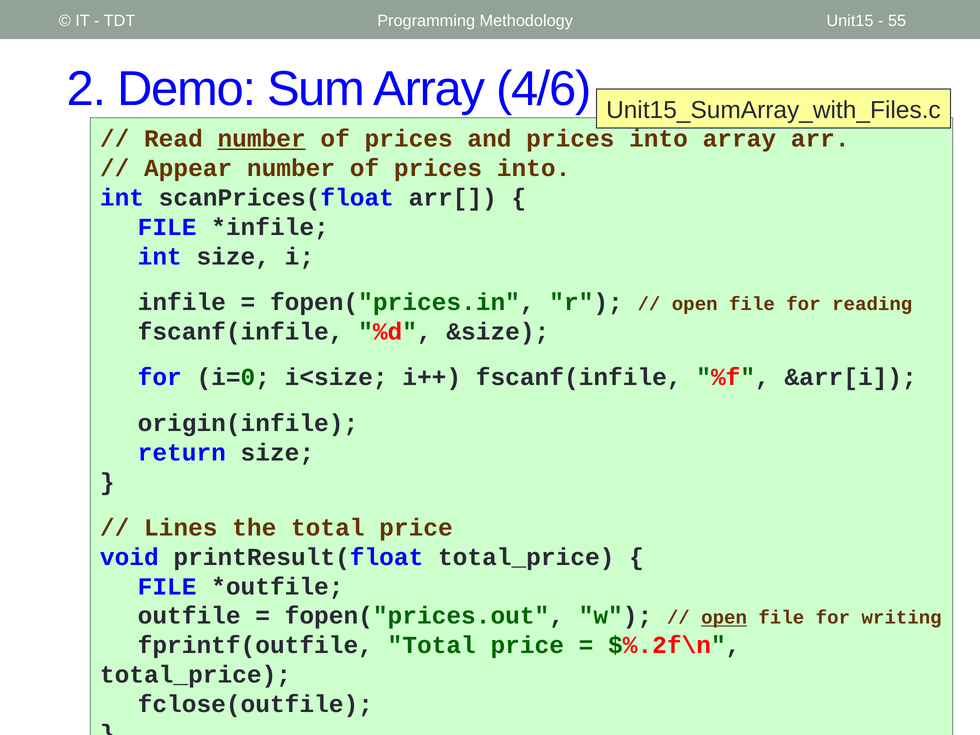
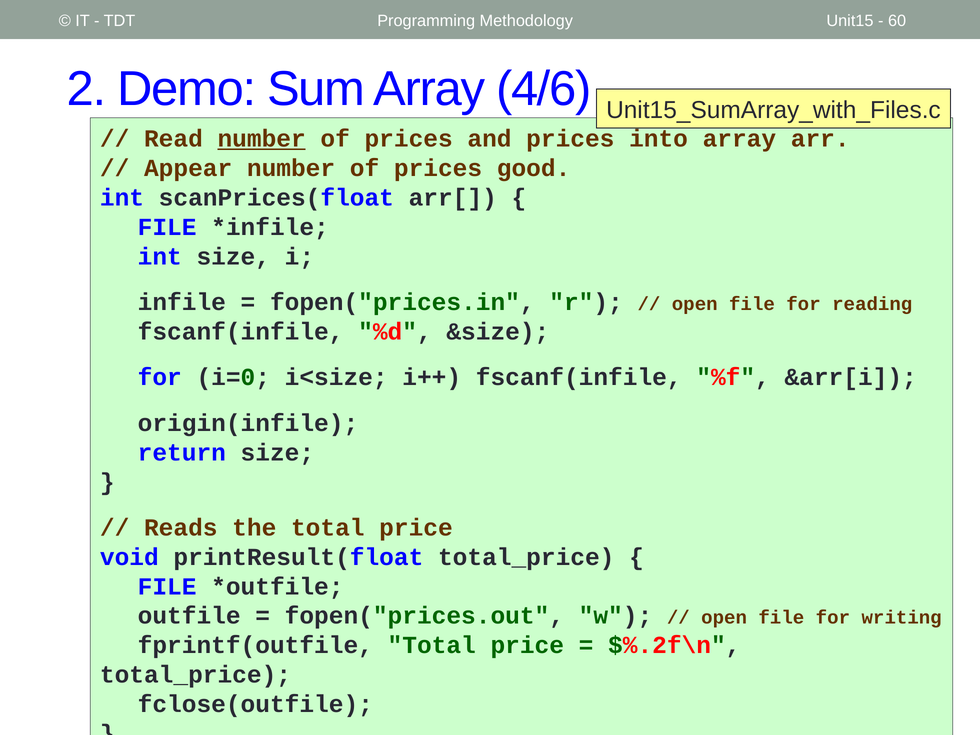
55: 55 -> 60
of prices into: into -> good
Lines: Lines -> Reads
open at (724, 618) underline: present -> none
